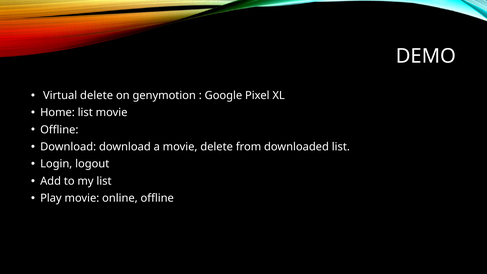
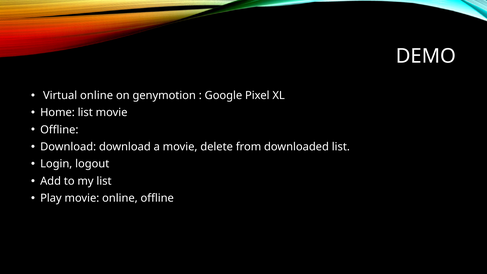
Virtual delete: delete -> online
